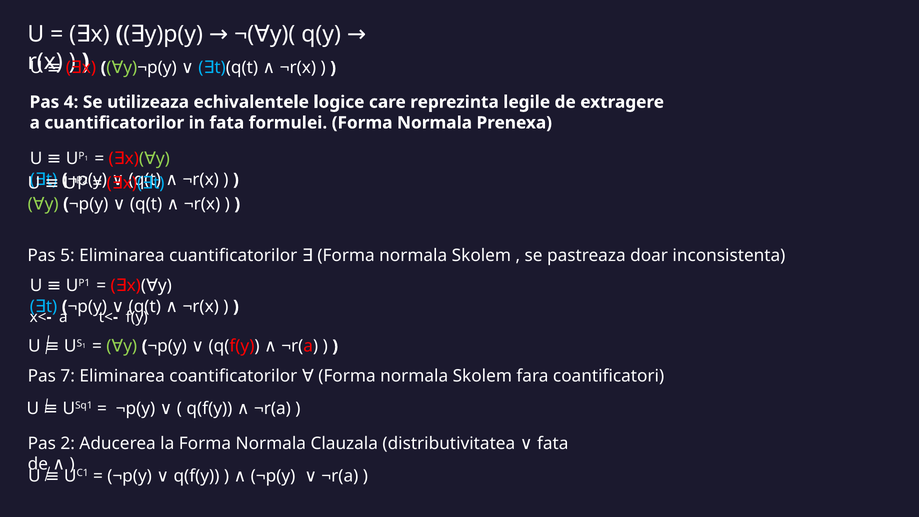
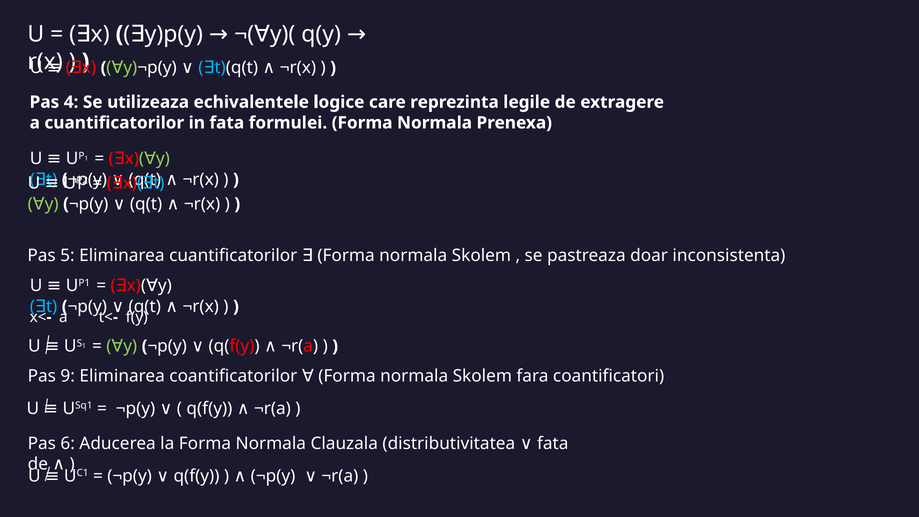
7: 7 -> 9
2: 2 -> 6
